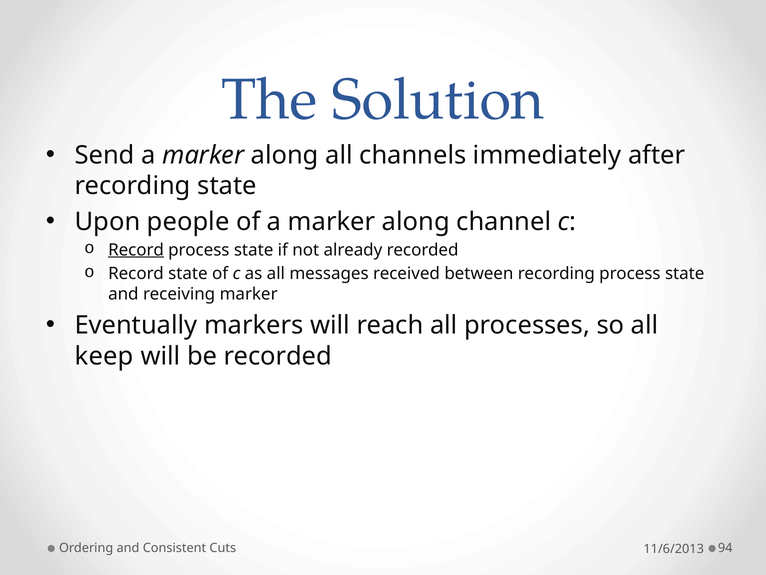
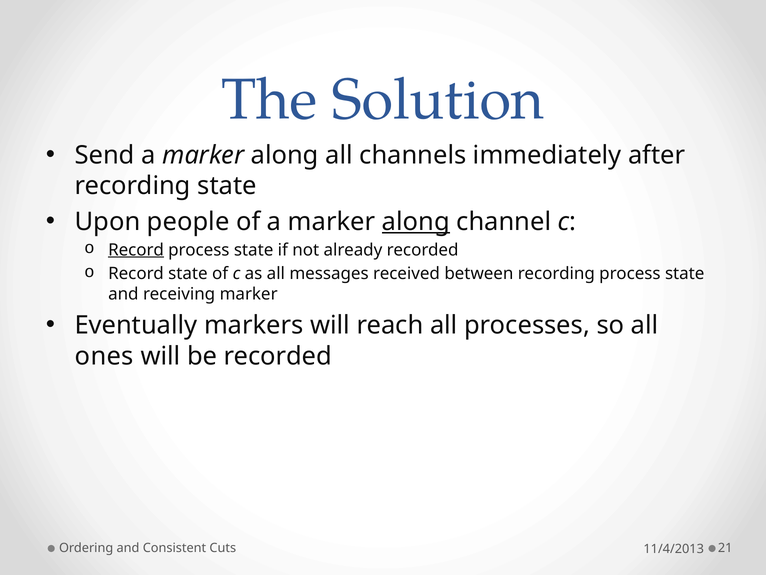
along at (416, 221) underline: none -> present
keep: keep -> ones
94: 94 -> 21
11/6/2013: 11/6/2013 -> 11/4/2013
